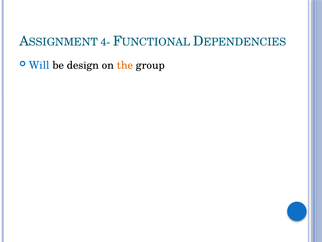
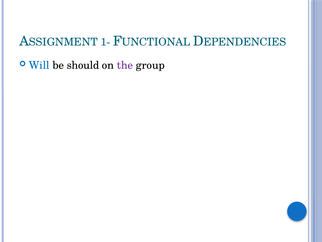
4-: 4- -> 1-
design: design -> should
the colour: orange -> purple
